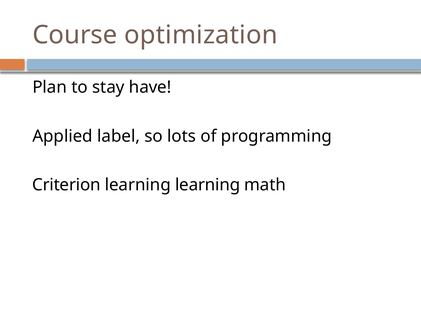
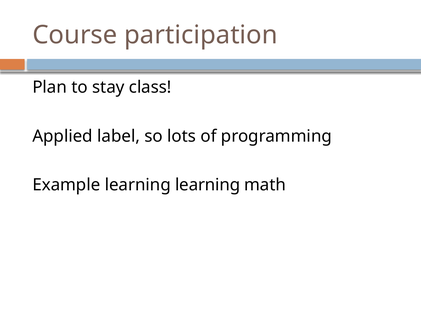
optimization: optimization -> participation
have: have -> class
Criterion: Criterion -> Example
